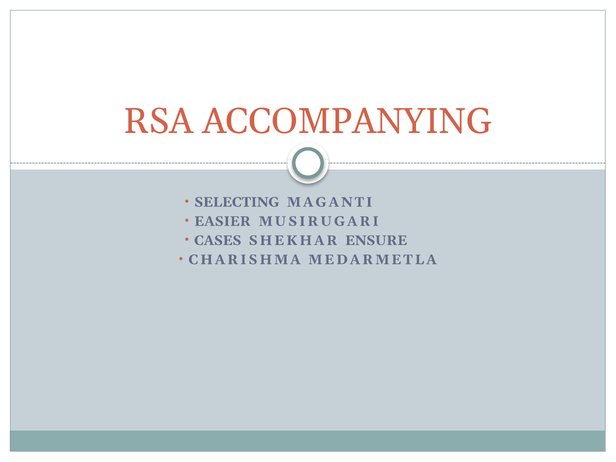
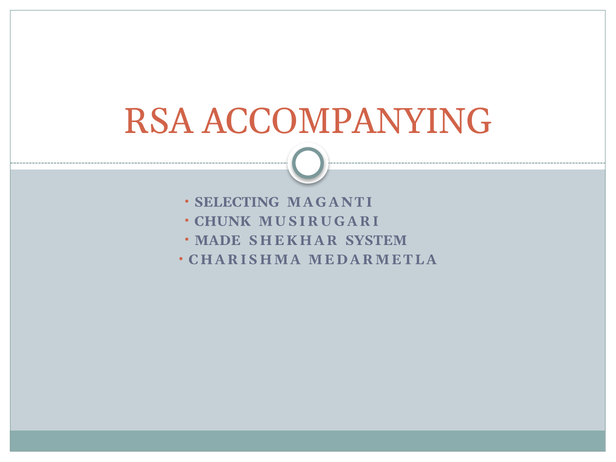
EASIER: EASIER -> CHUNK
CASES: CASES -> MADE
ENSURE: ENSURE -> SYSTEM
